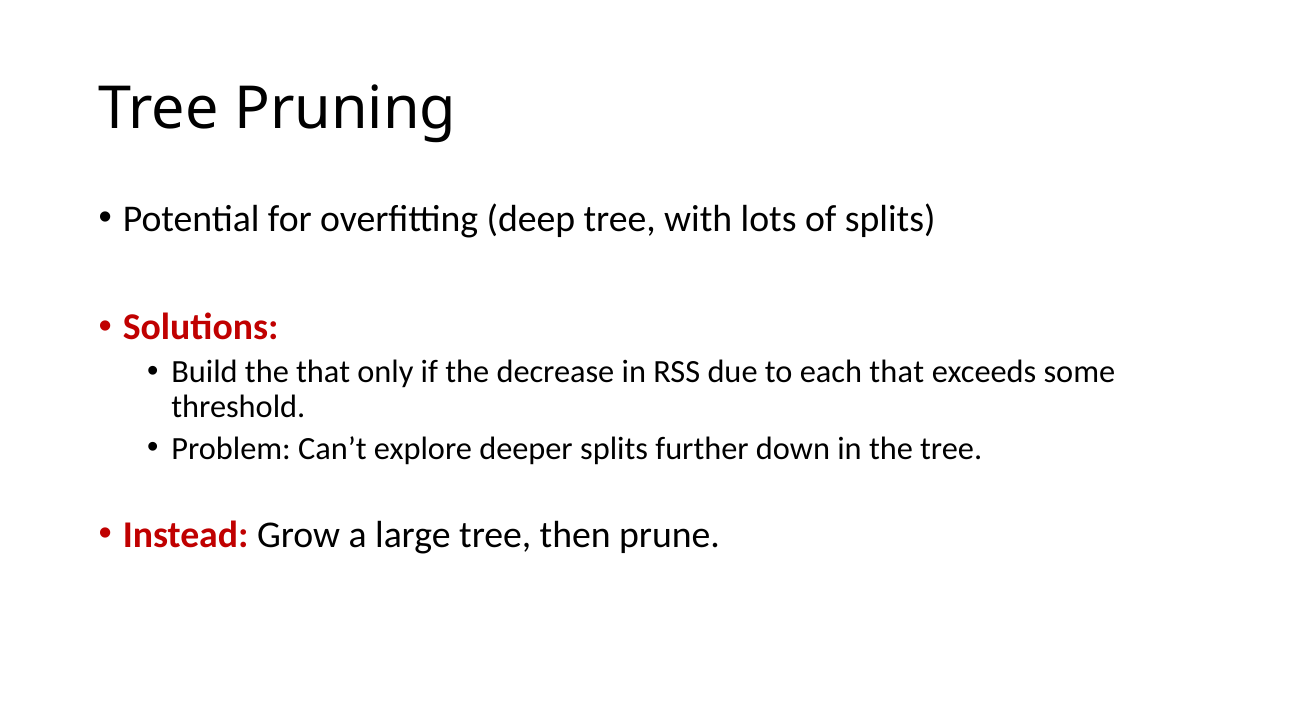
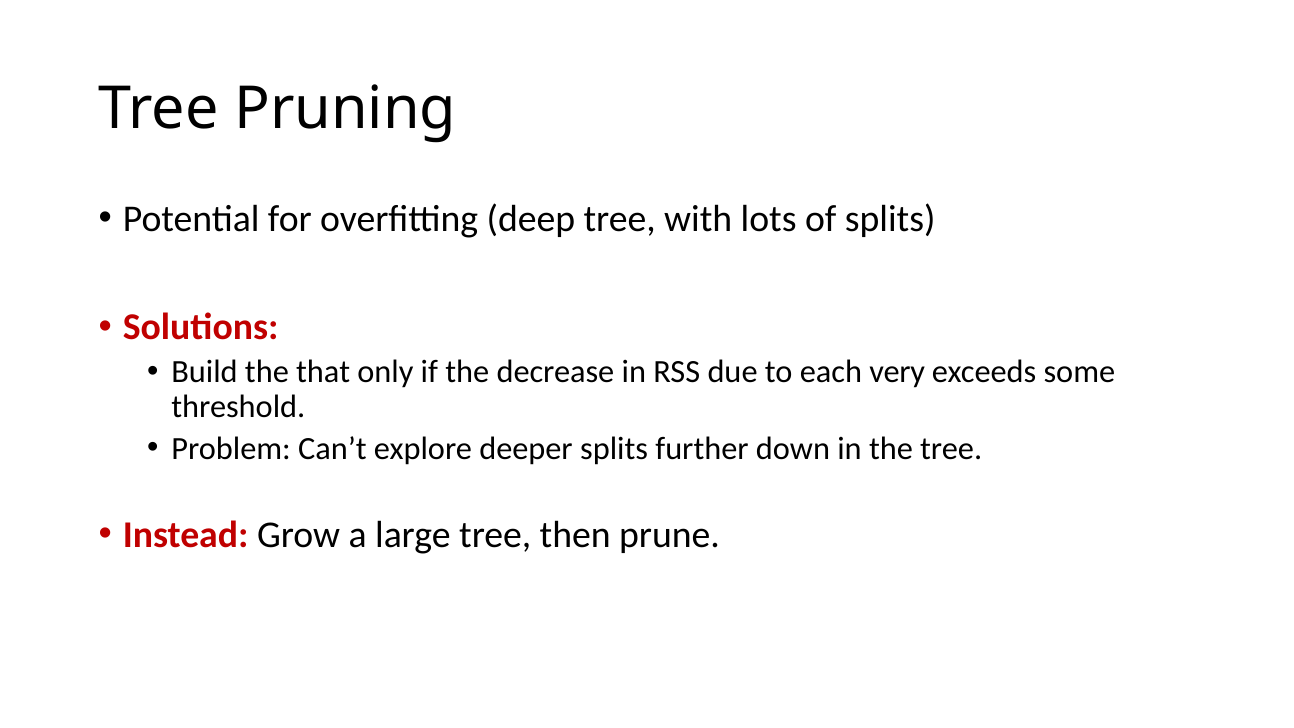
each that: that -> very
